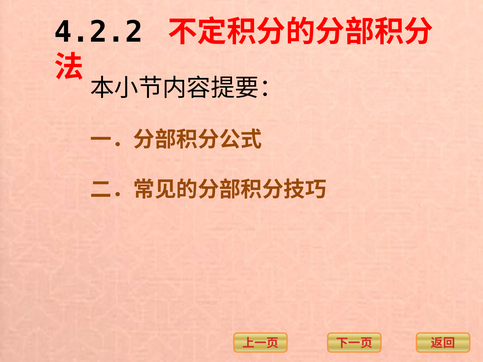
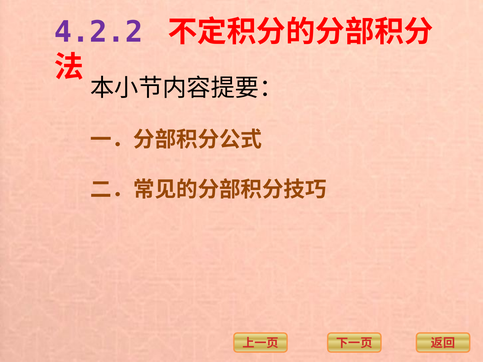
4.2.2 colour: black -> purple
